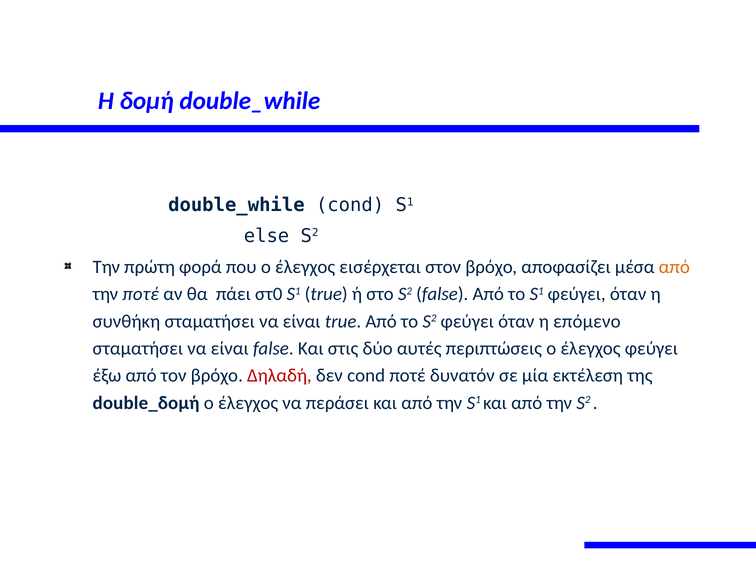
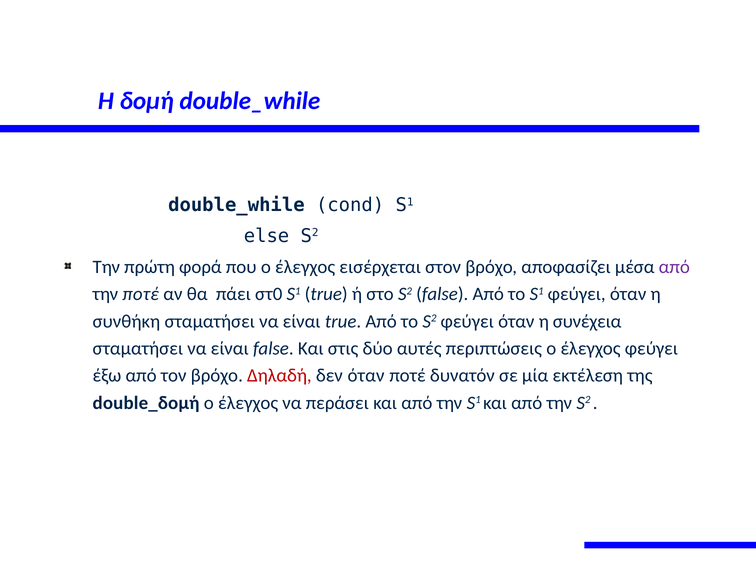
από at (674, 267) colour: orange -> purple
επόμενο: επόμενο -> συνέχεια
δεν cond: cond -> όταν
